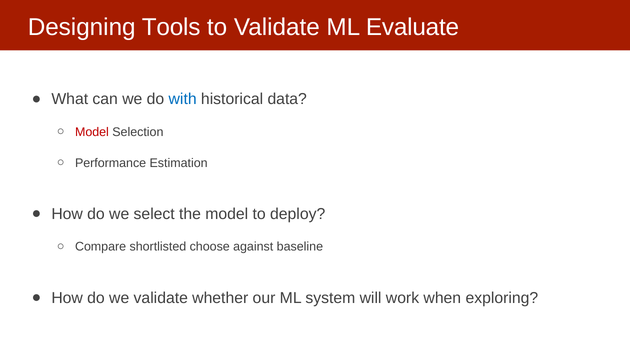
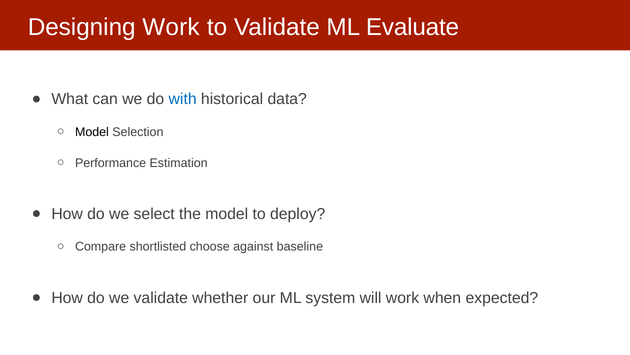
Designing Tools: Tools -> Work
Model at (92, 132) colour: red -> black
exploring: exploring -> expected
